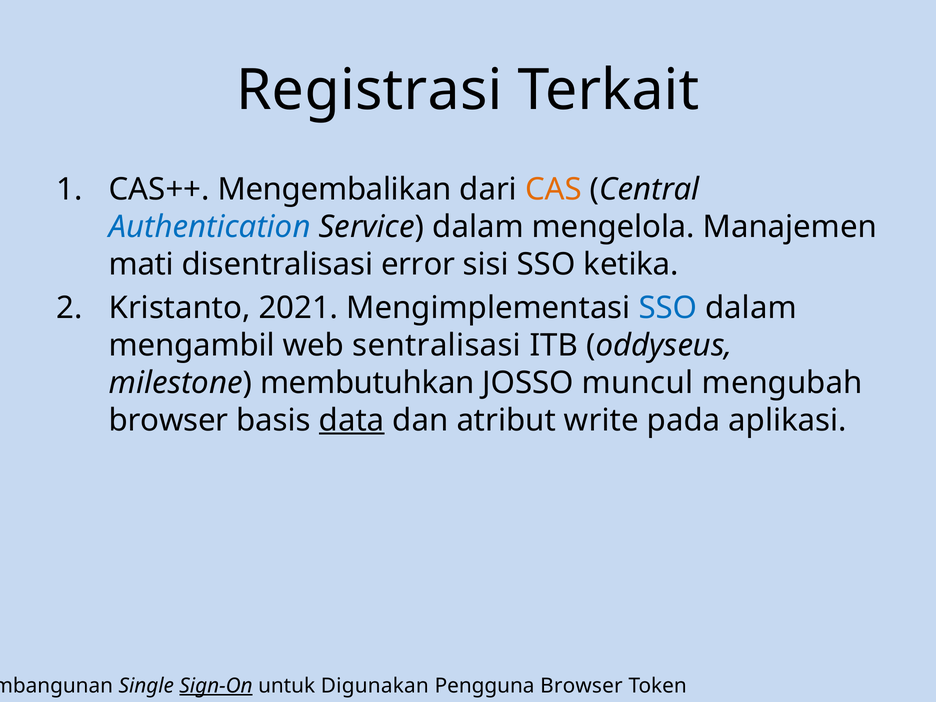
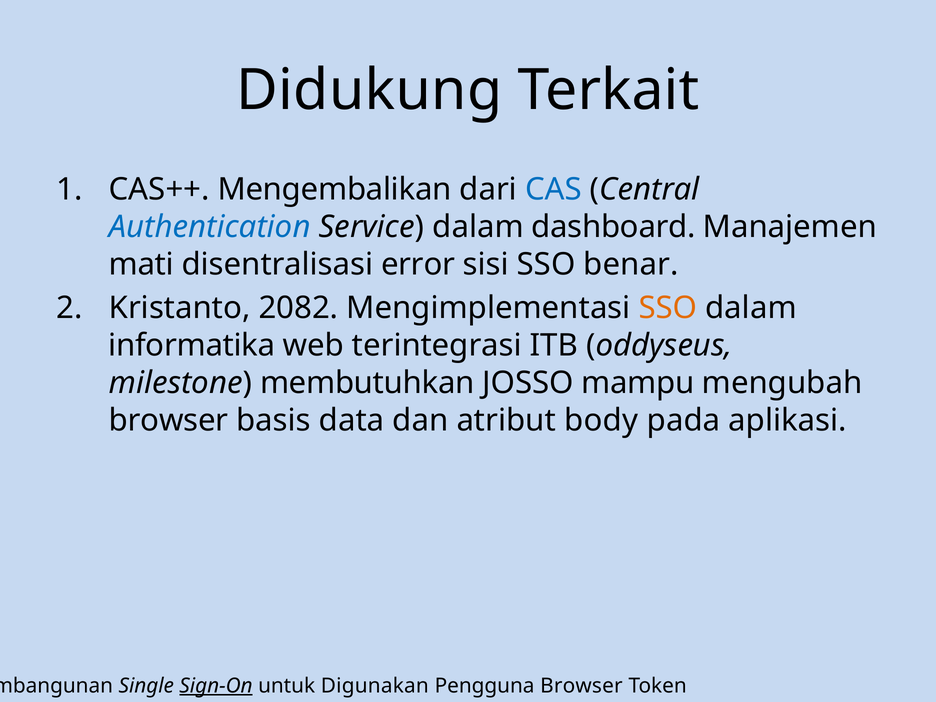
Registrasi: Registrasi -> Didukung
CAS colour: orange -> blue
mengelola: mengelola -> dashboard
ketika: ketika -> benar
2021: 2021 -> 2082
SSO at (668, 308) colour: blue -> orange
mengambil: mengambil -> informatika
sentralisasi: sentralisasi -> terintegrasi
muncul: muncul -> mampu
data underline: present -> none
write: write -> body
